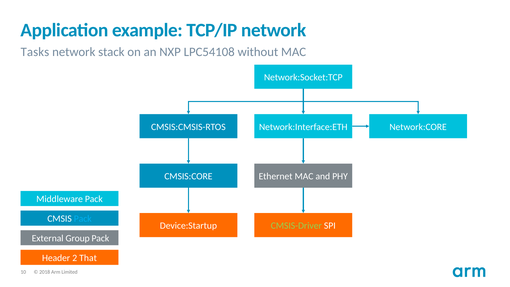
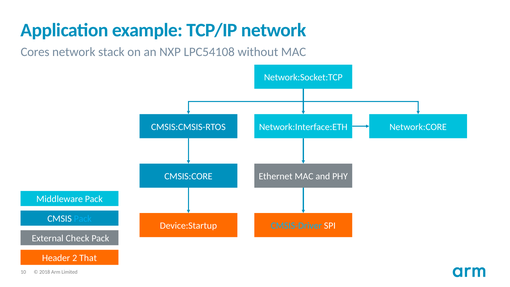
Tasks: Tasks -> Cores
CMSIS-Driver colour: light green -> light blue
Group: Group -> Check
